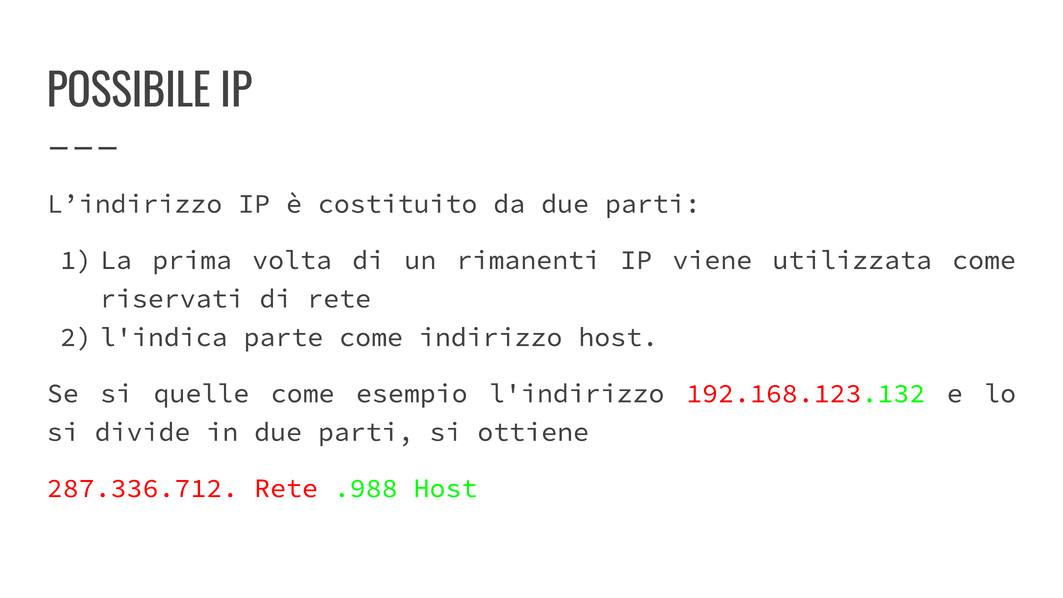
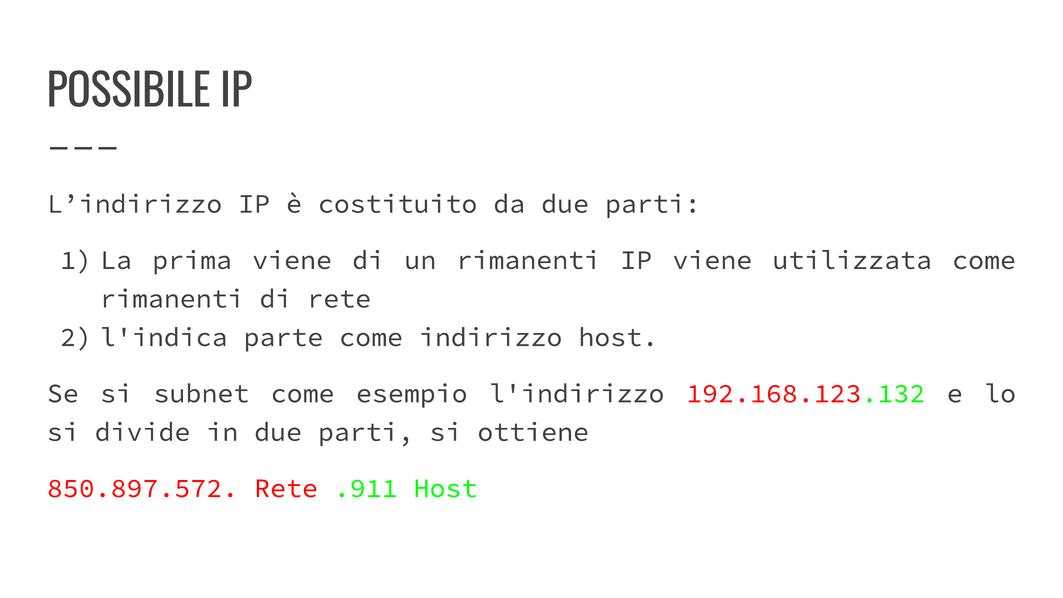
prima volta: volta -> viene
riservati at (172, 299): riservati -> rimanenti
quelle: quelle -> subnet
287.336.712: 287.336.712 -> 850.897.572
.988: .988 -> .911
